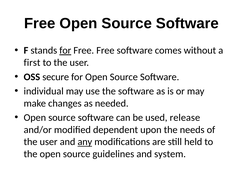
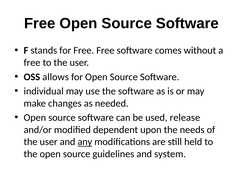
for at (65, 51) underline: present -> none
first at (32, 63): first -> free
secure: secure -> allows
